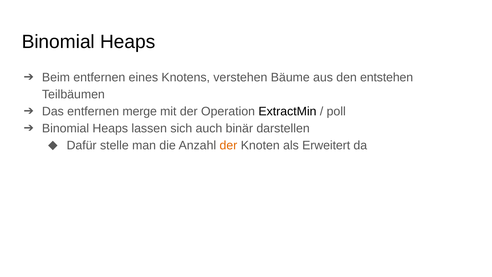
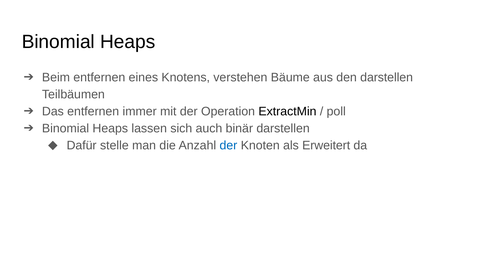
den entstehen: entstehen -> darstellen
merge: merge -> immer
der at (228, 145) colour: orange -> blue
